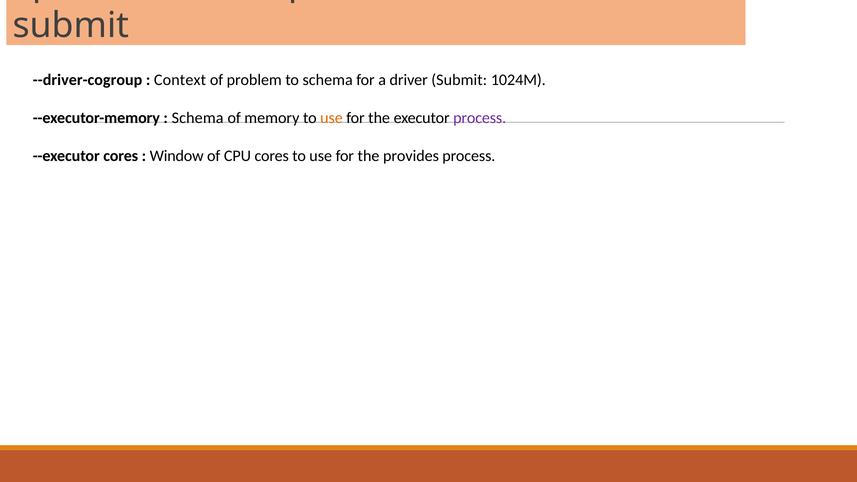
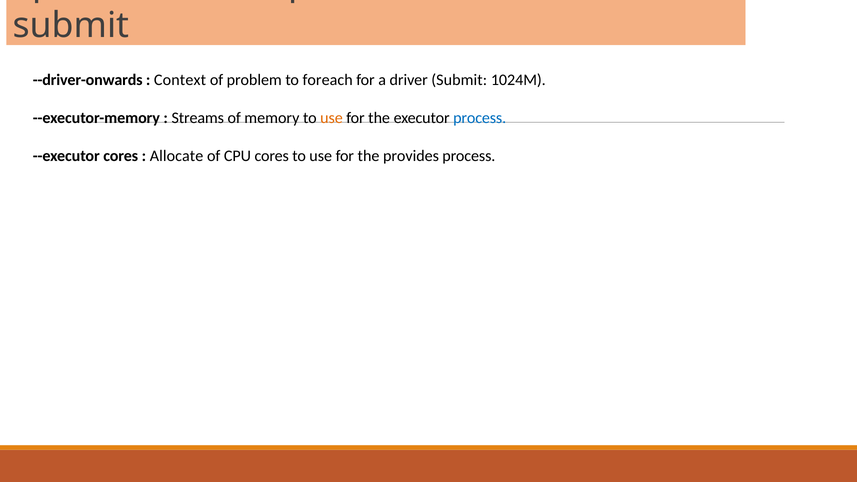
--driver-cogroup: --driver-cogroup -> --driver-onwards
to schema: schema -> foreach
Schema at (198, 118): Schema -> Streams
process at (480, 118) colour: purple -> blue
Window: Window -> Allocate
